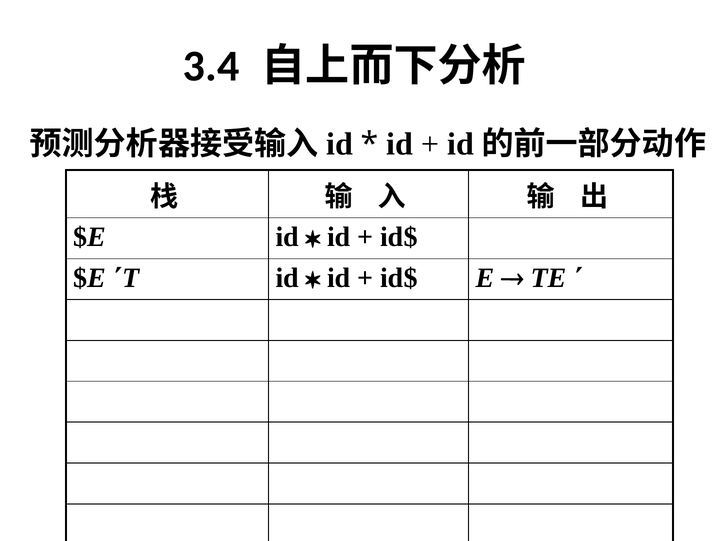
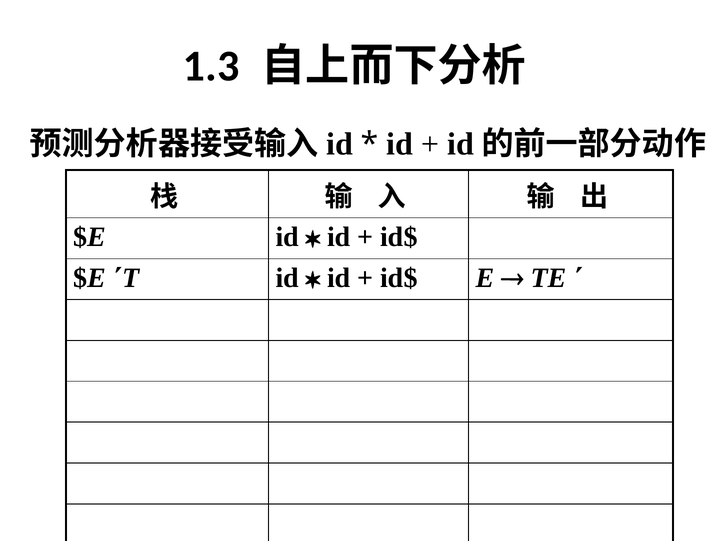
3.4: 3.4 -> 1.3
